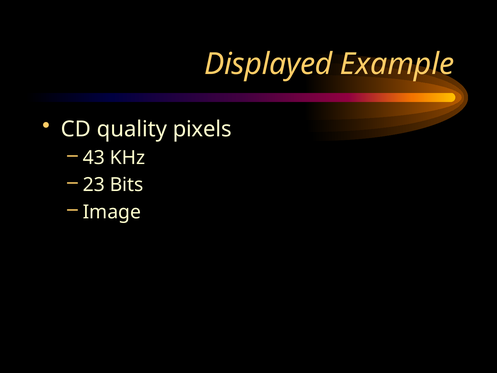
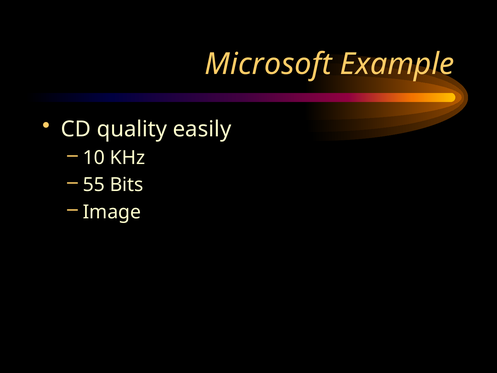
Displayed: Displayed -> Microsoft
pixels: pixels -> easily
43: 43 -> 10
23: 23 -> 55
